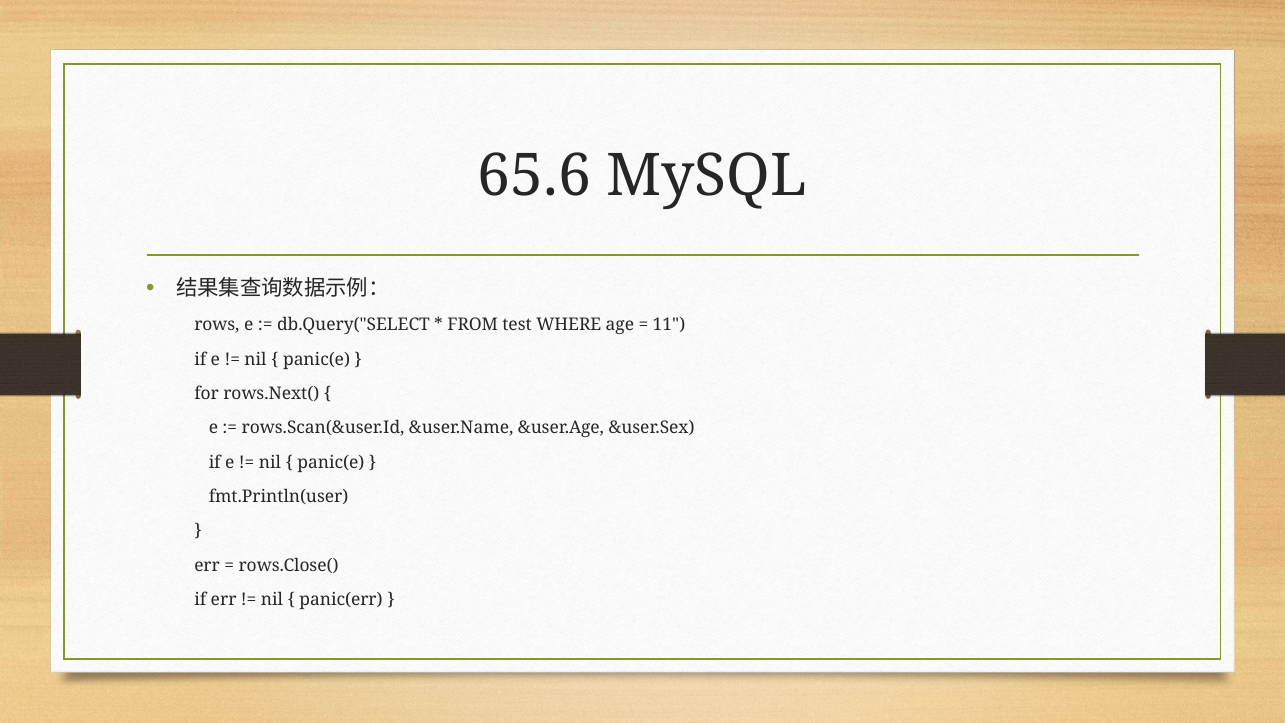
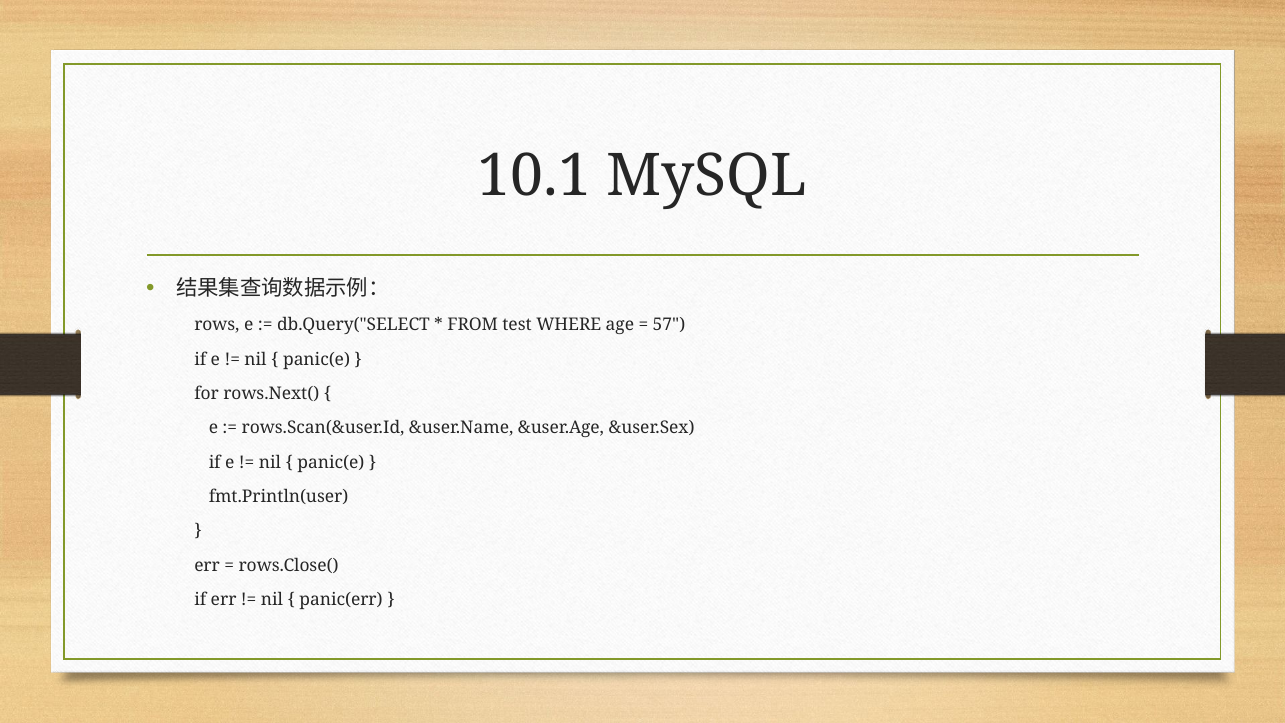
65.6: 65.6 -> 10.1
11: 11 -> 57
